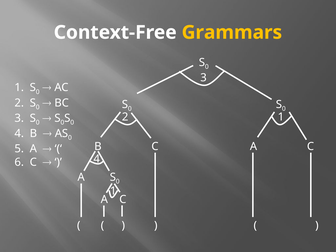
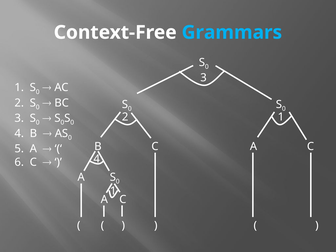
Grammars colour: yellow -> light blue
